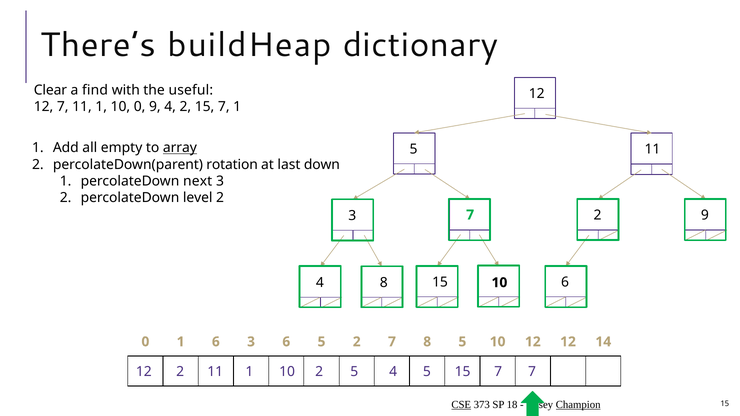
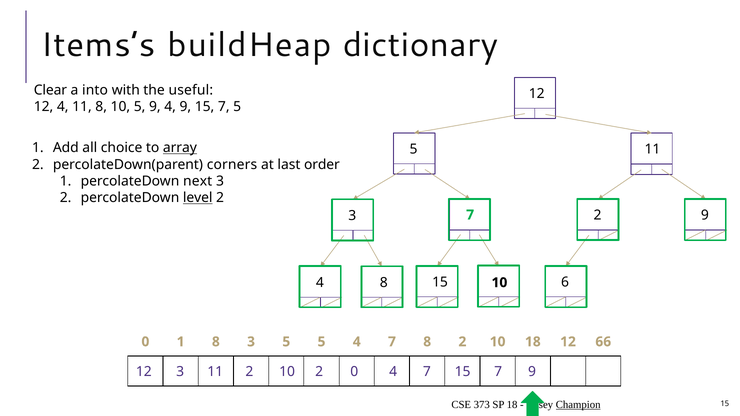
There’s: There’s -> Items’s
find: find -> into
12 7: 7 -> 4
1 at (101, 107): 1 -> 8
10 0: 0 -> 5
4 2: 2 -> 9
15 7 1: 1 -> 5
empty: empty -> choice
rotation: rotation -> corners
down: down -> order
level underline: none -> present
1 6: 6 -> 8
3 6: 6 -> 5
5 2: 2 -> 4
8 5: 5 -> 2
10 12: 12 -> 18
14: 14 -> 66
12 2: 2 -> 3
1 at (249, 372): 1 -> 2
2 5: 5 -> 0
5 at (427, 372): 5 -> 7
7 7: 7 -> 9
CSE underline: present -> none
